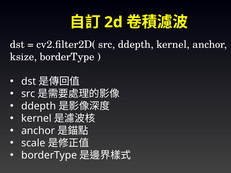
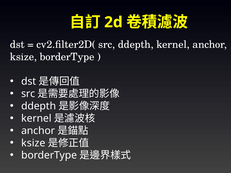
scale at (33, 143): scale -> ksize
